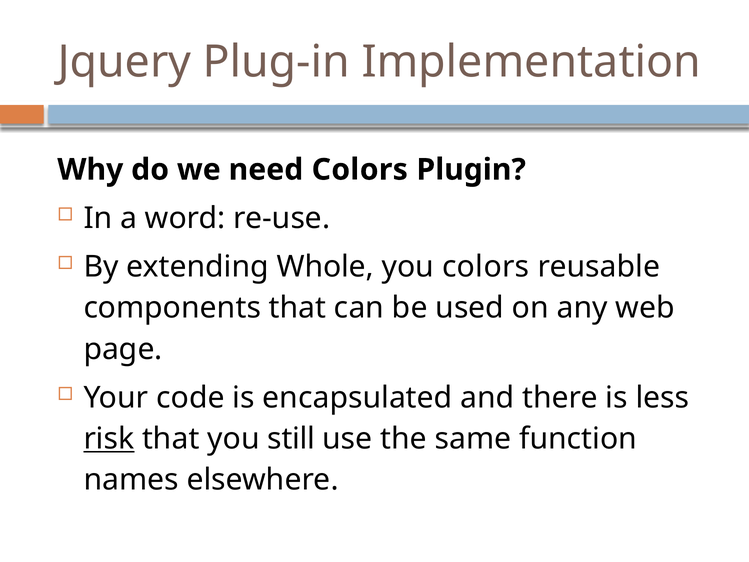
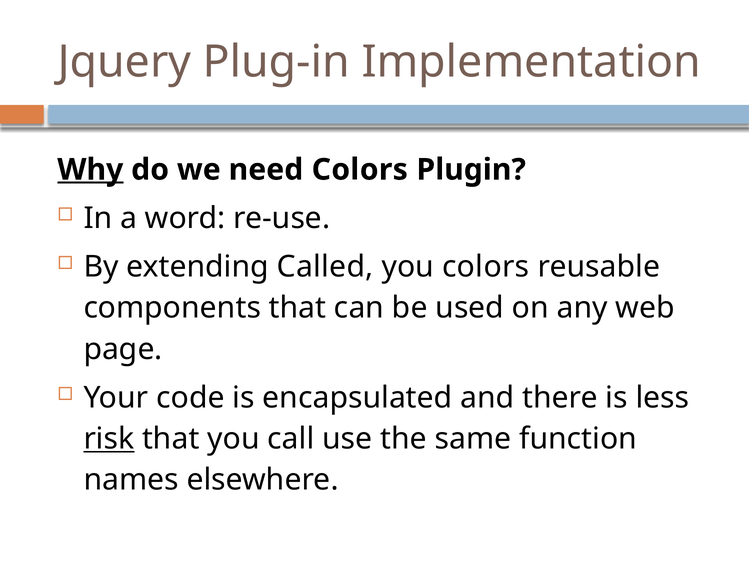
Why underline: none -> present
Whole: Whole -> Called
still: still -> call
